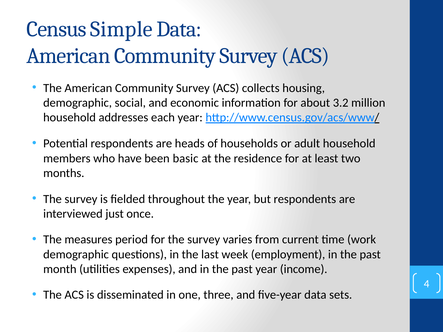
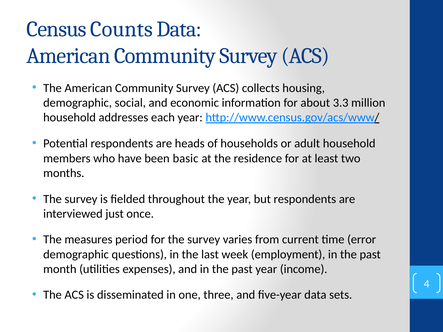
Simple: Simple -> Counts
3.2: 3.2 -> 3.3
work: work -> error
